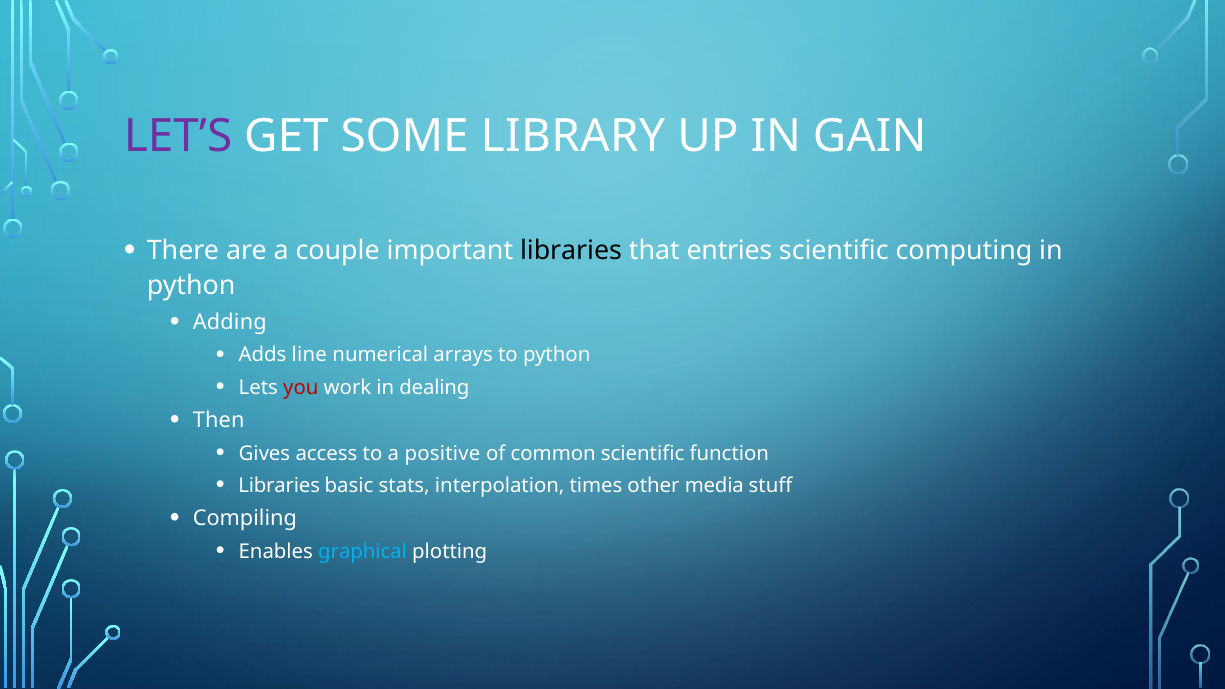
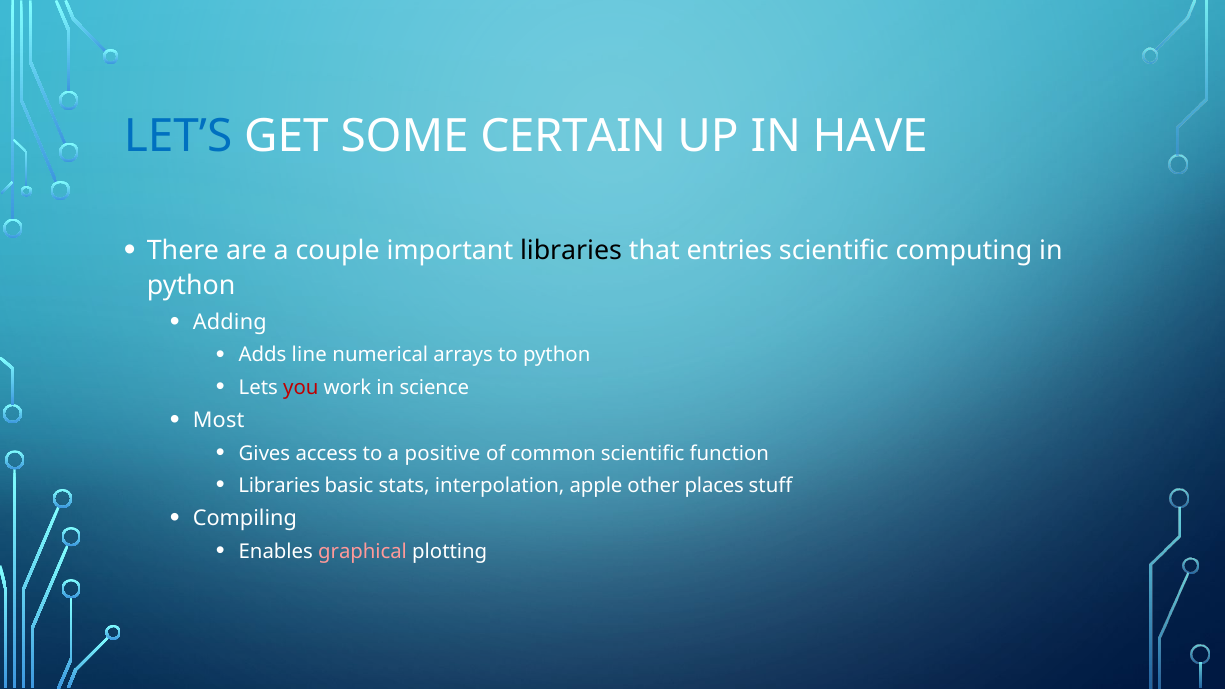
LET’S colour: purple -> blue
LIBRARY: LIBRARY -> CERTAIN
GAIN: GAIN -> HAVE
dealing: dealing -> science
Then: Then -> Most
times: times -> apple
media: media -> places
graphical colour: light blue -> pink
